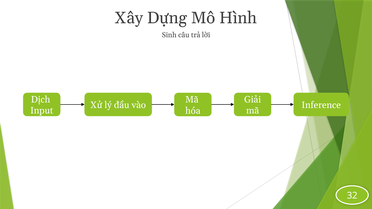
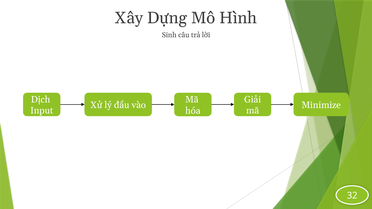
Inference: Inference -> Minimize
